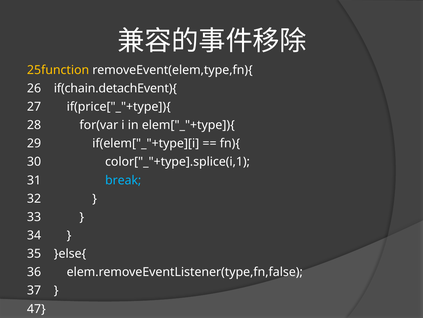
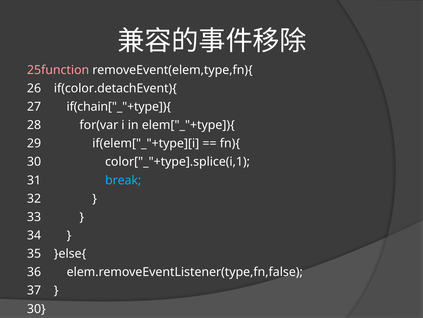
25function colour: yellow -> pink
if(chain.detachEvent){: if(chain.detachEvent){ -> if(color.detachEvent){
if(price["_"+type]){: if(price["_"+type]){ -> if(chain["_"+type]){
47 at (36, 308): 47 -> 30
